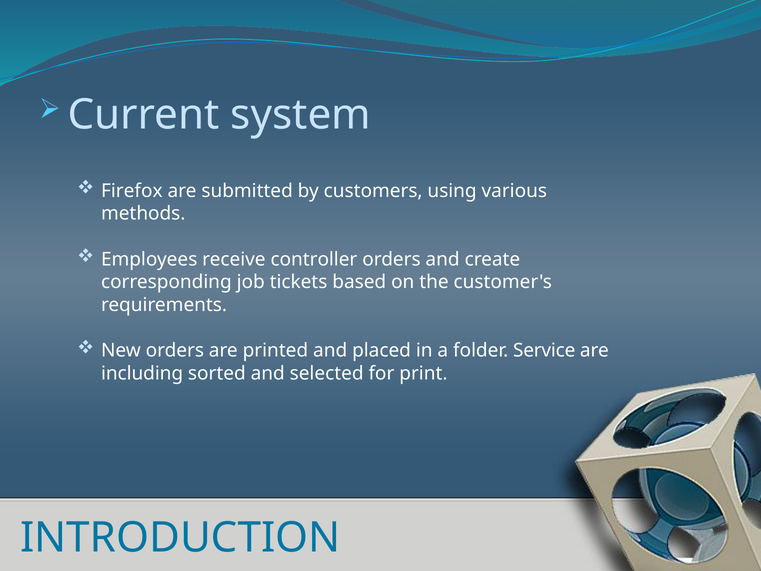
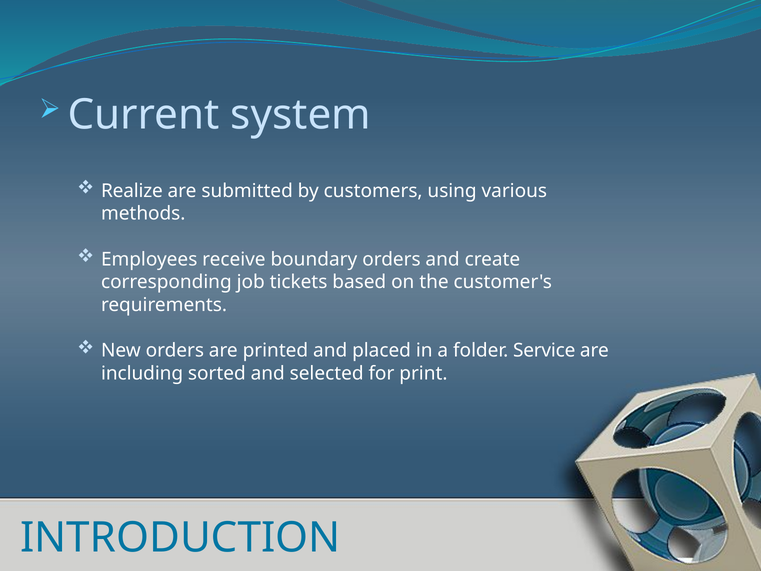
Firefox: Firefox -> Realize
controller: controller -> boundary
